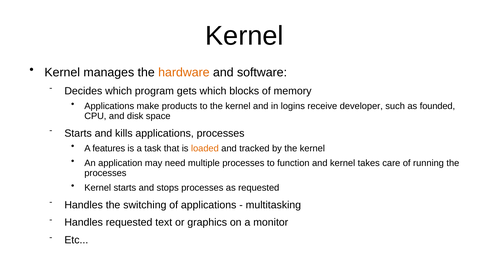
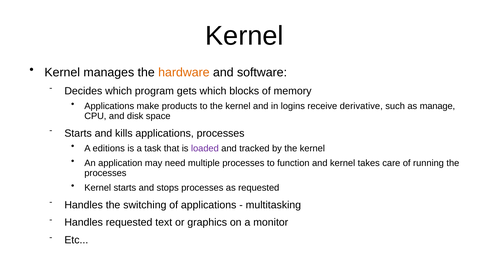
developer: developer -> derivative
founded: founded -> manage
features: features -> editions
loaded colour: orange -> purple
